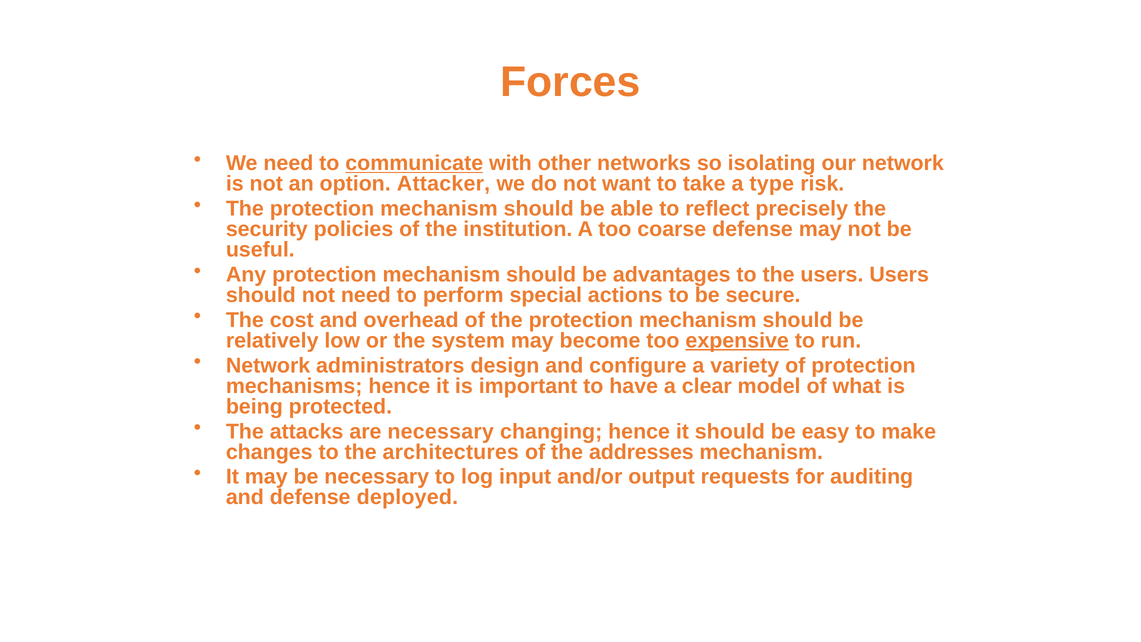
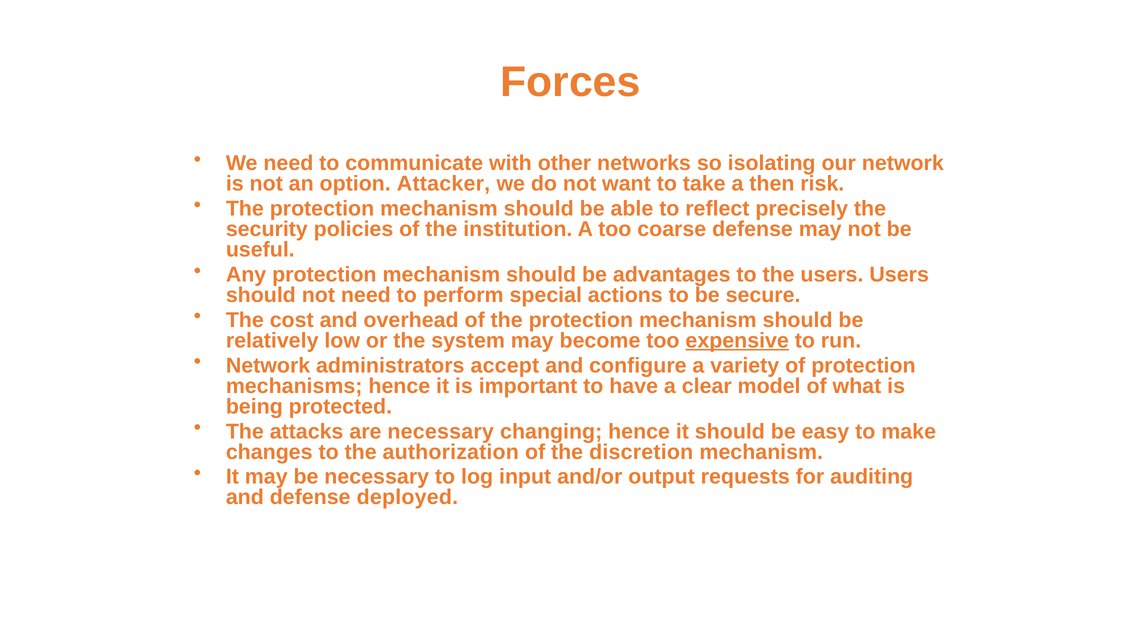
communicate underline: present -> none
type: type -> then
design: design -> accept
architectures: architectures -> authorization
addresses: addresses -> discretion
